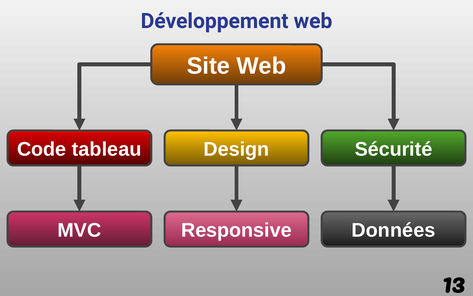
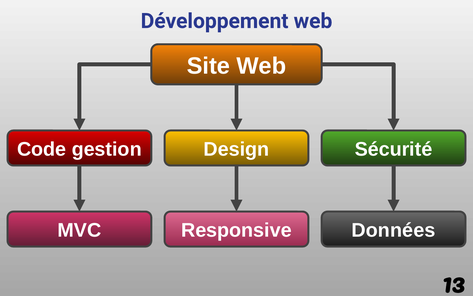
tableau: tableau -> gestion
